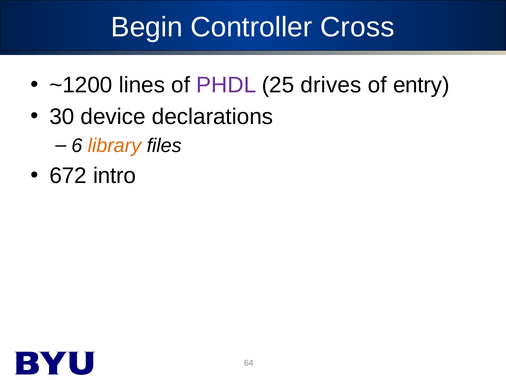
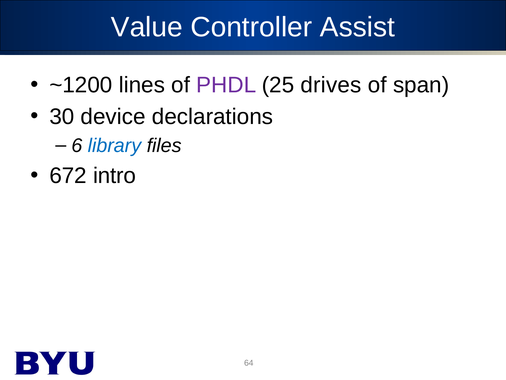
Begin: Begin -> Value
Cross: Cross -> Assist
entry: entry -> span
library colour: orange -> blue
